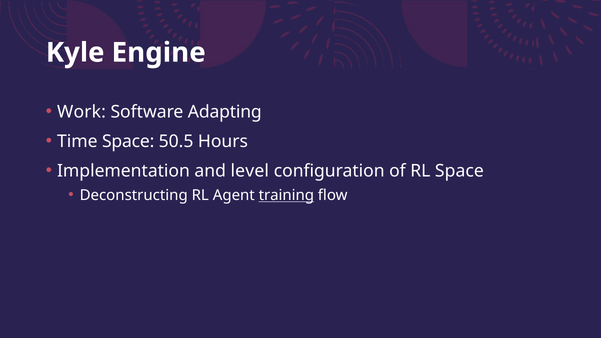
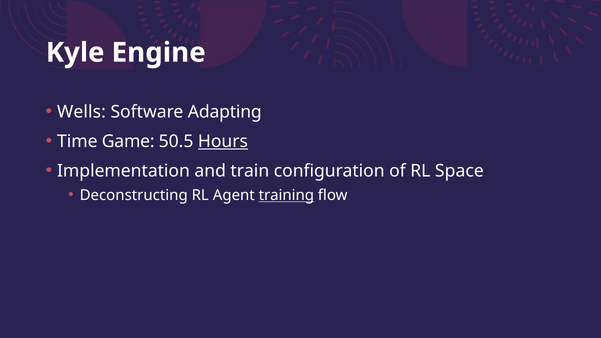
Work: Work -> Wells
Time Space: Space -> Game
Hours underline: none -> present
level: level -> train
